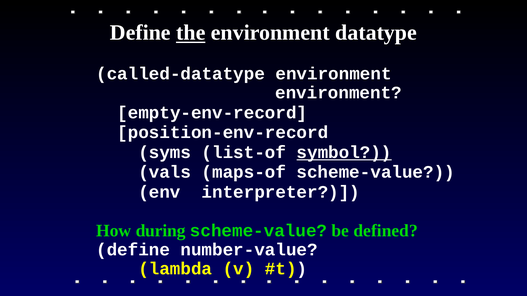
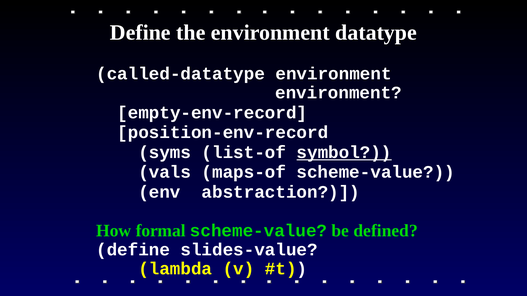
the underline: present -> none
interpreter: interpreter -> abstraction
during: during -> formal
number-value: number-value -> slides-value
